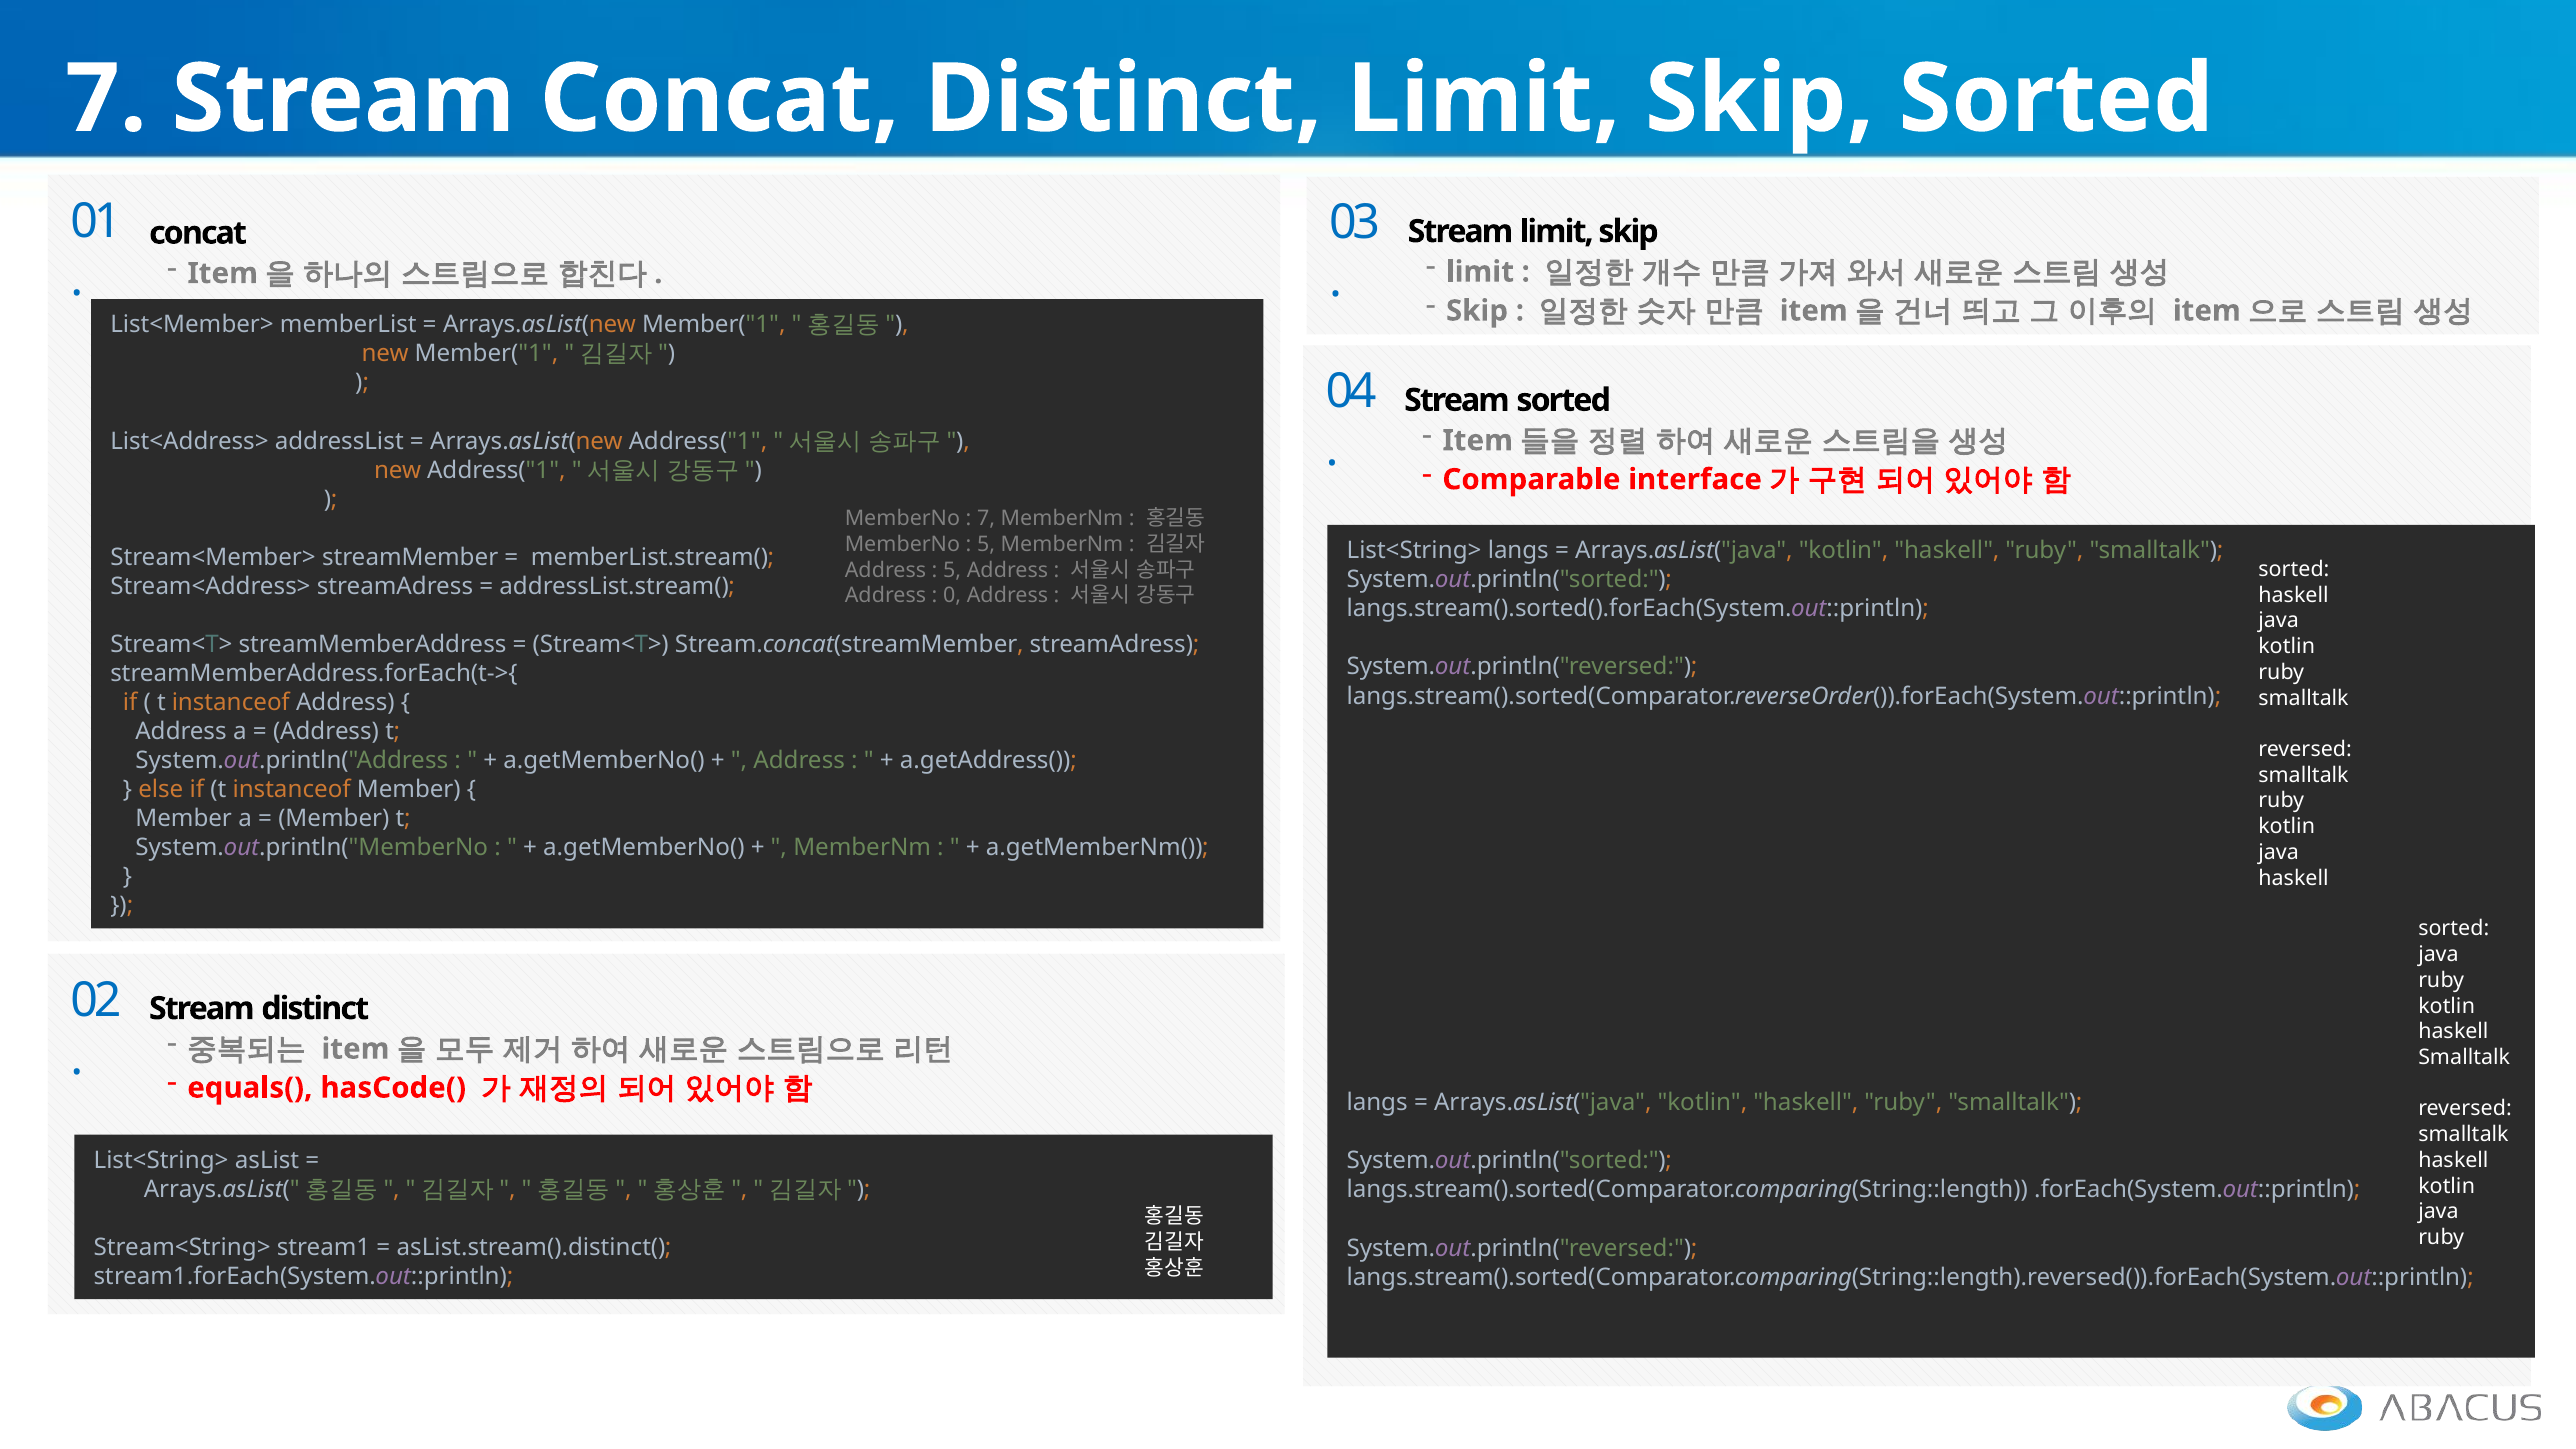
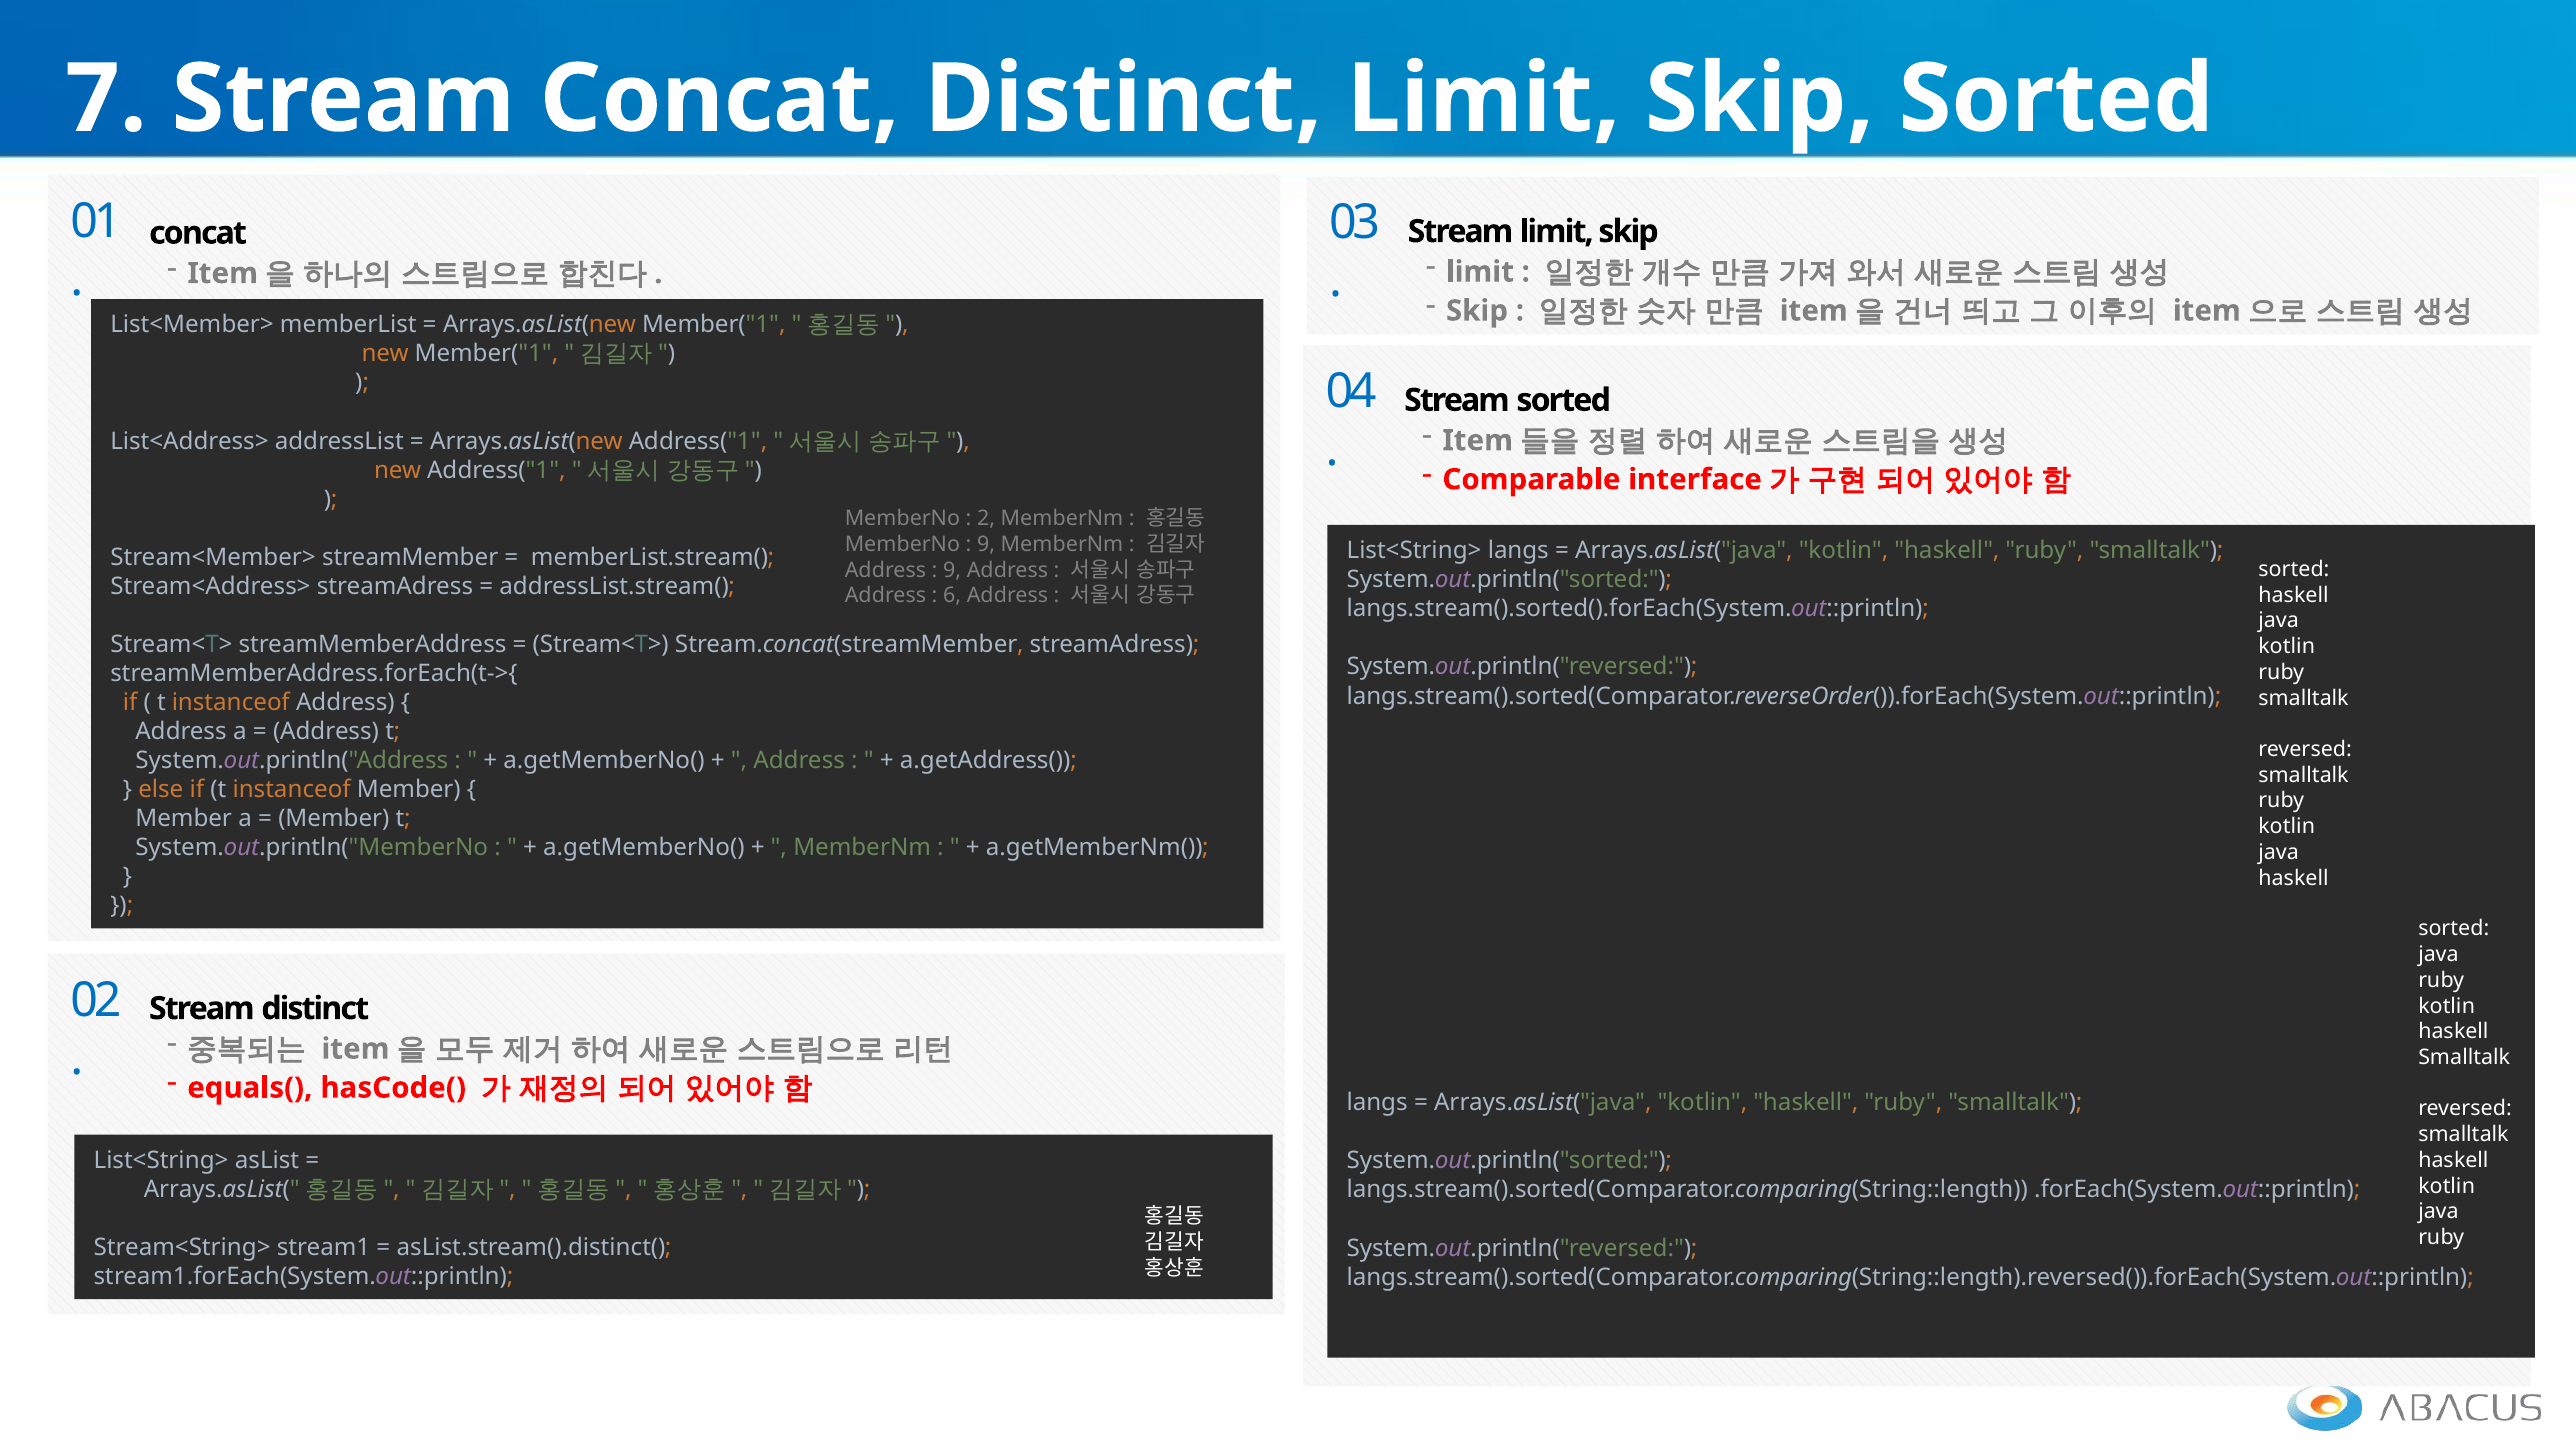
7 at (986, 519): 7 -> 2
5 at (986, 544): 5 -> 9
5 at (952, 570): 5 -> 9
0: 0 -> 6
